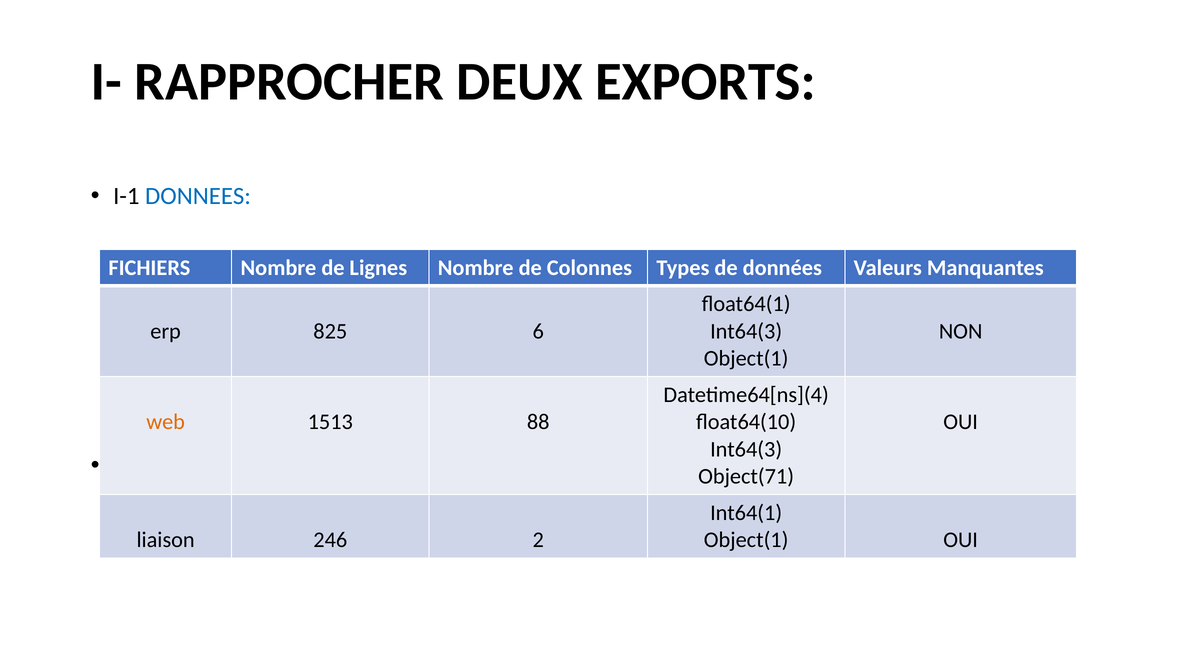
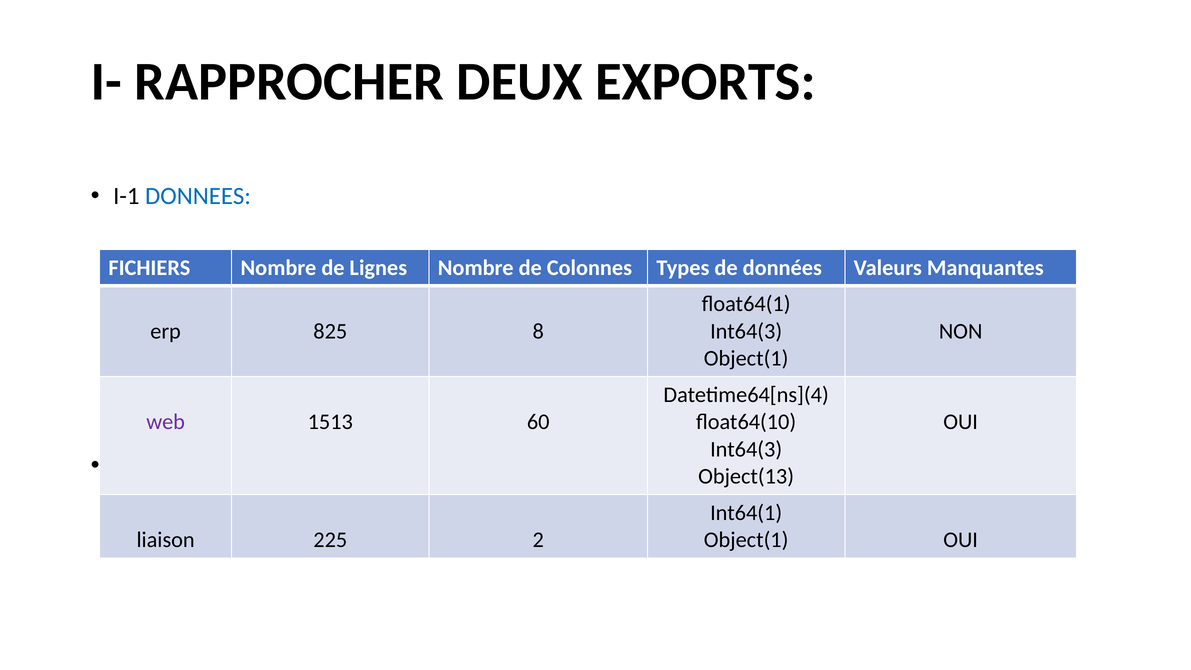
6: 6 -> 8
web colour: orange -> purple
88: 88 -> 60
Object(71: Object(71 -> Object(13
246: 246 -> 225
